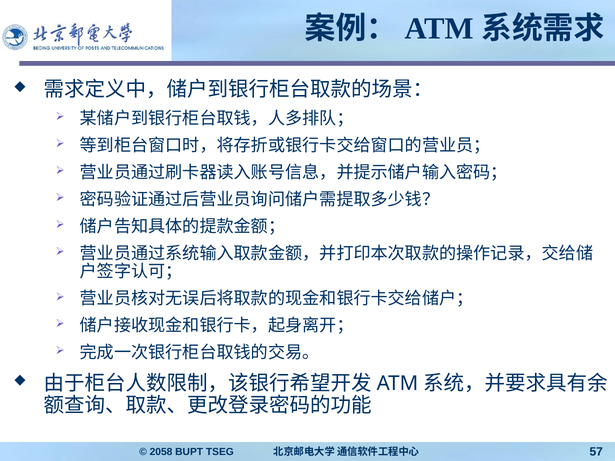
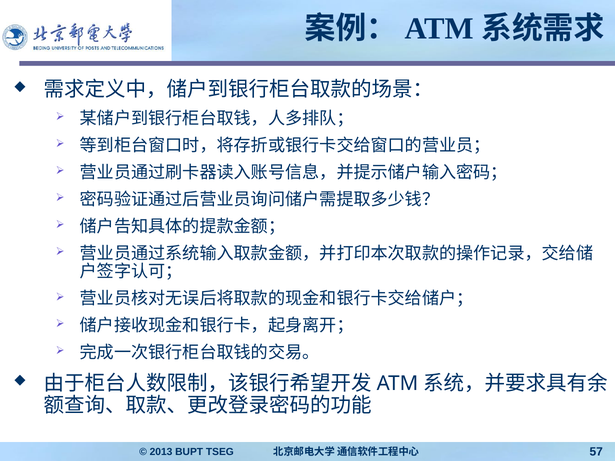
2058: 2058 -> 2013
